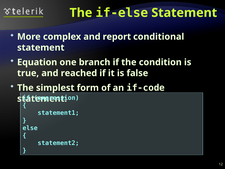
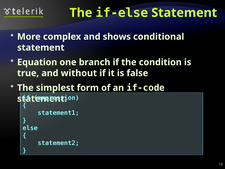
report: report -> shows
reached: reached -> without
